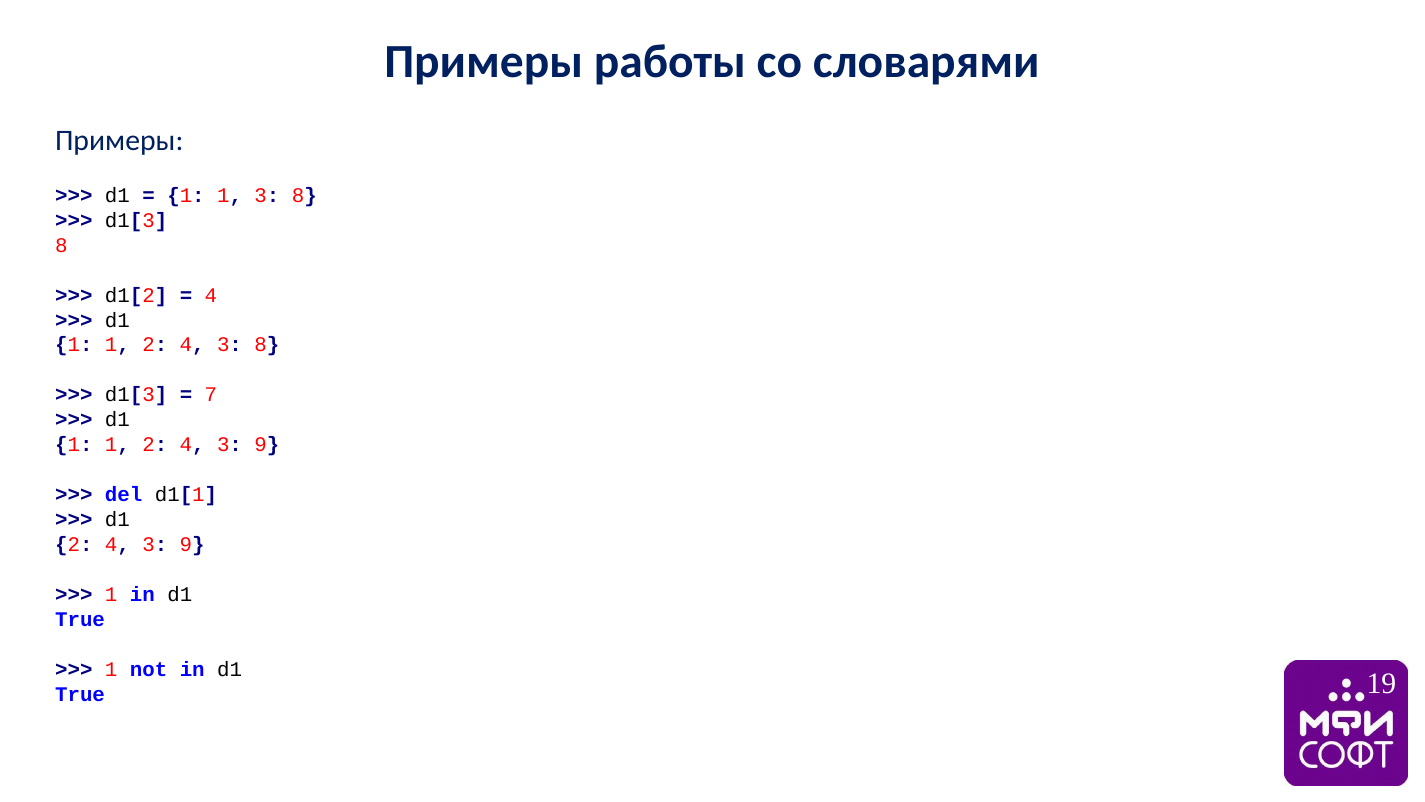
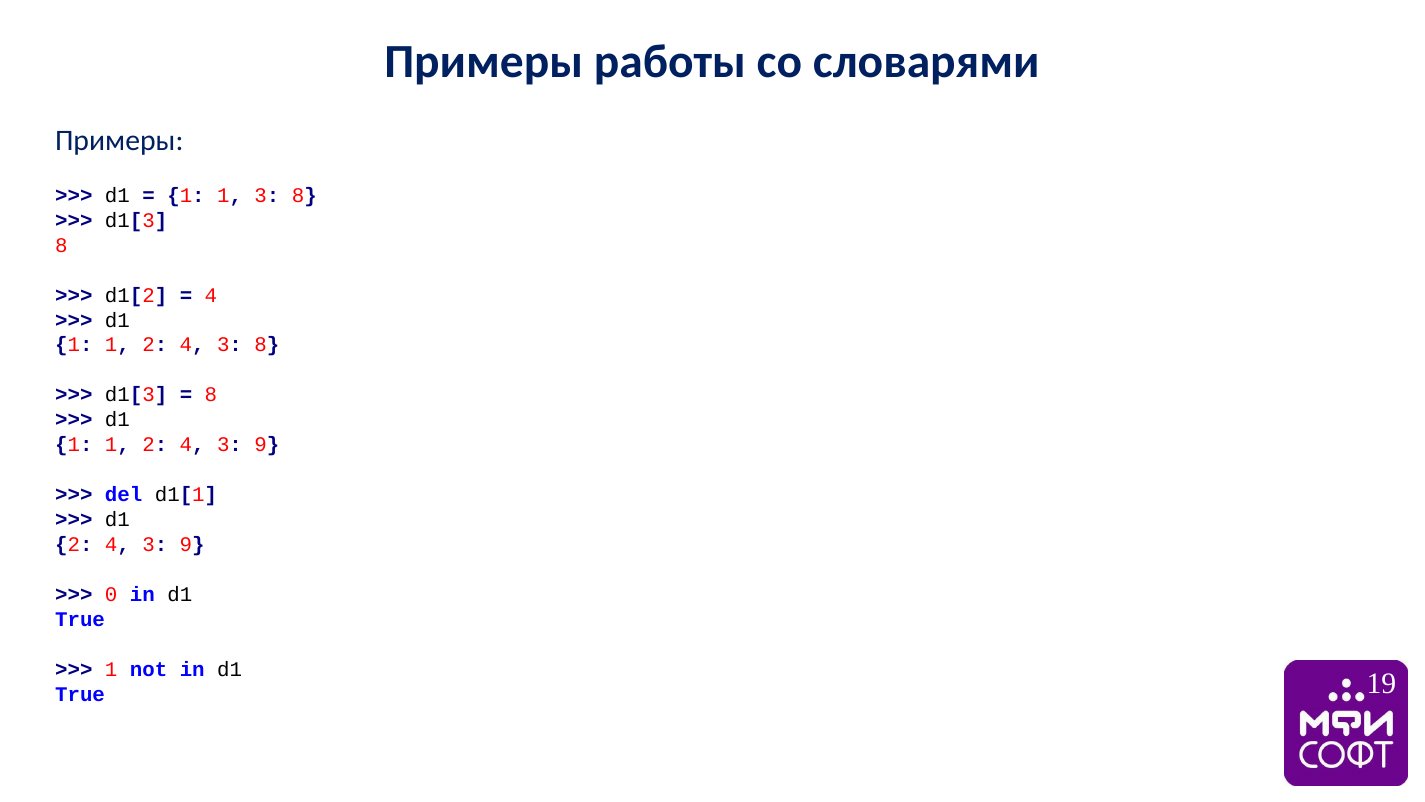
7 at (211, 395): 7 -> 8
1 at (111, 594): 1 -> 0
